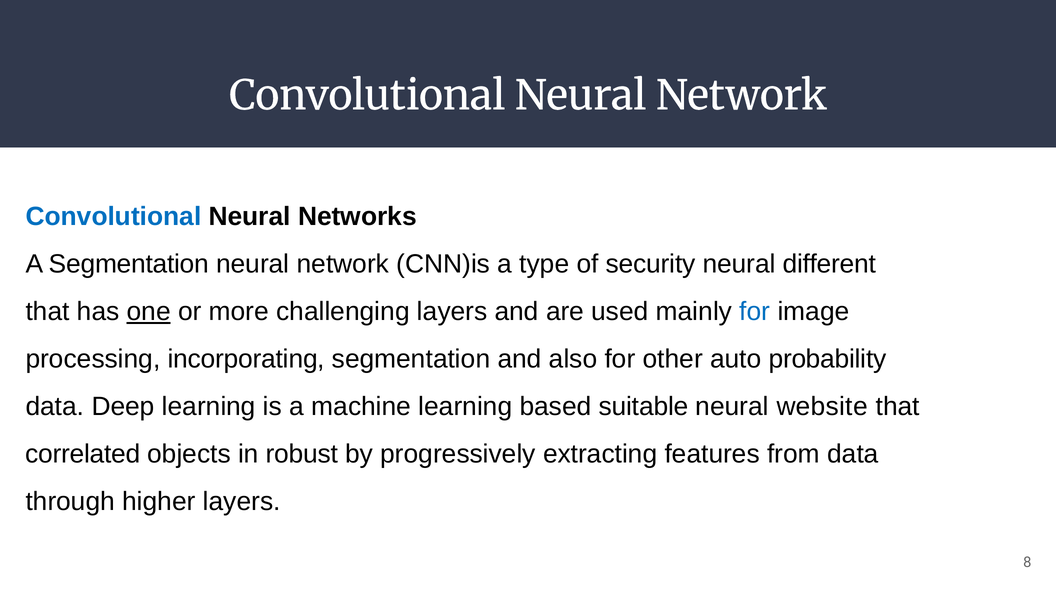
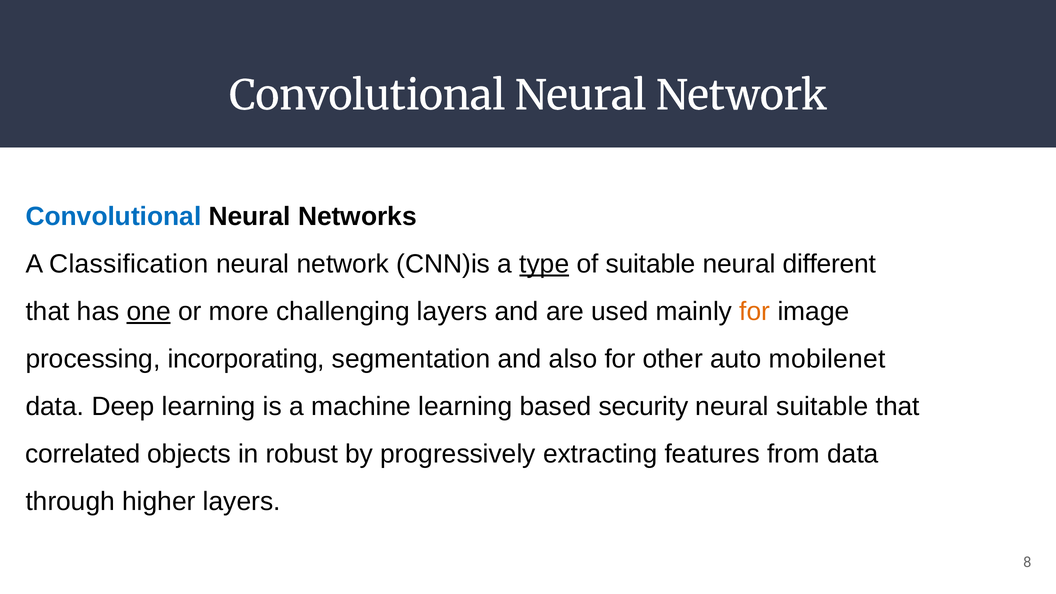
A Segmentation: Segmentation -> Classification
type underline: none -> present
of security: security -> suitable
for at (755, 312) colour: blue -> orange
probability: probability -> mobilenet
suitable: suitable -> security
neural website: website -> suitable
